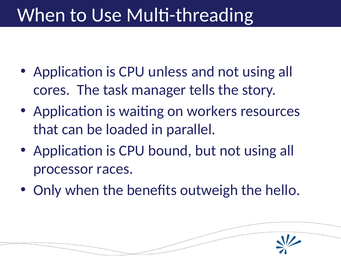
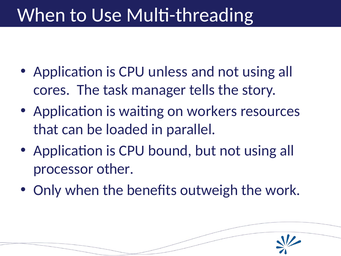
races: races -> other
hello: hello -> work
